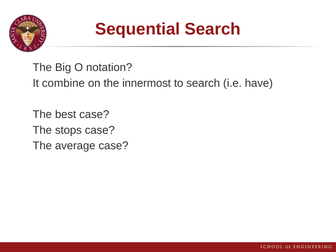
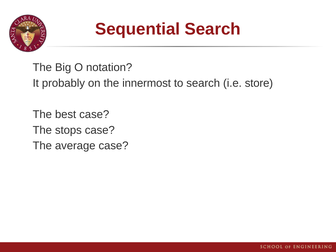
combine: combine -> probably
have: have -> store
